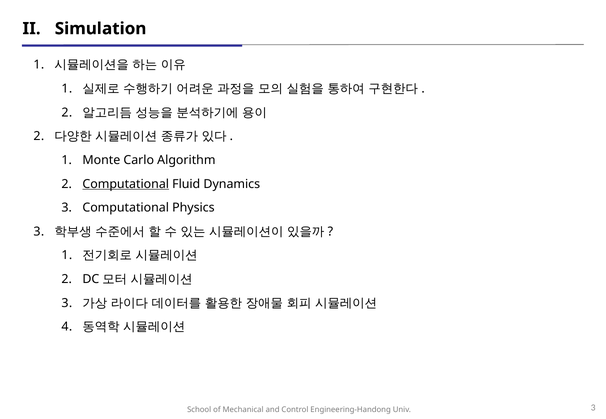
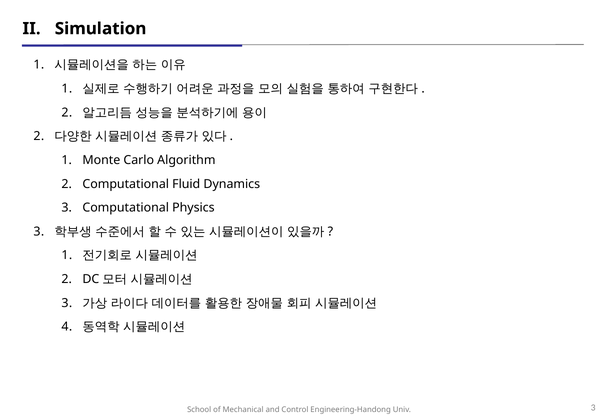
Computational at (126, 184) underline: present -> none
